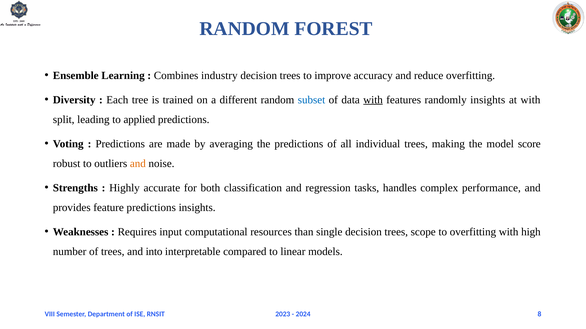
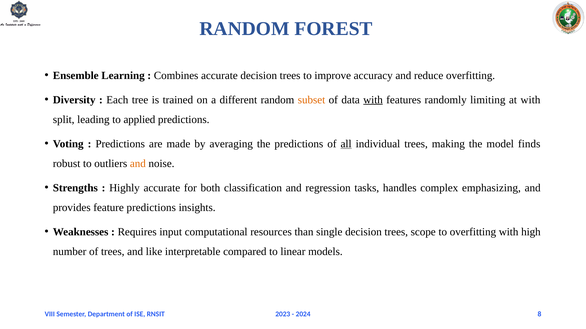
Combines industry: industry -> accurate
subset colour: blue -> orange
randomly insights: insights -> limiting
all underline: none -> present
score: score -> finds
performance: performance -> emphasizing
into: into -> like
